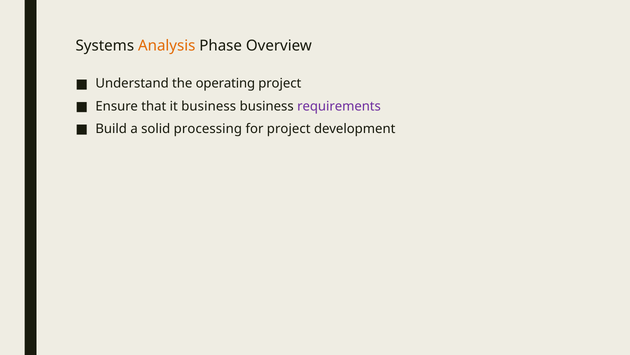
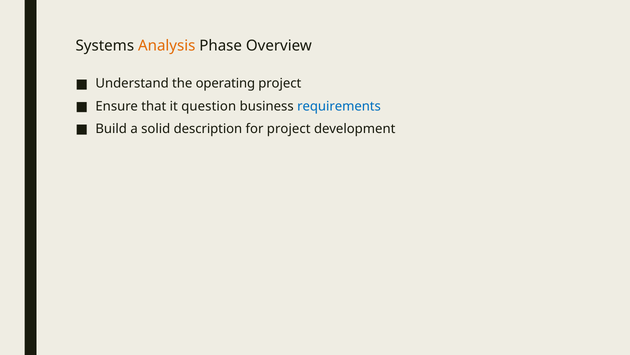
it business: business -> question
requirements colour: purple -> blue
processing: processing -> description
